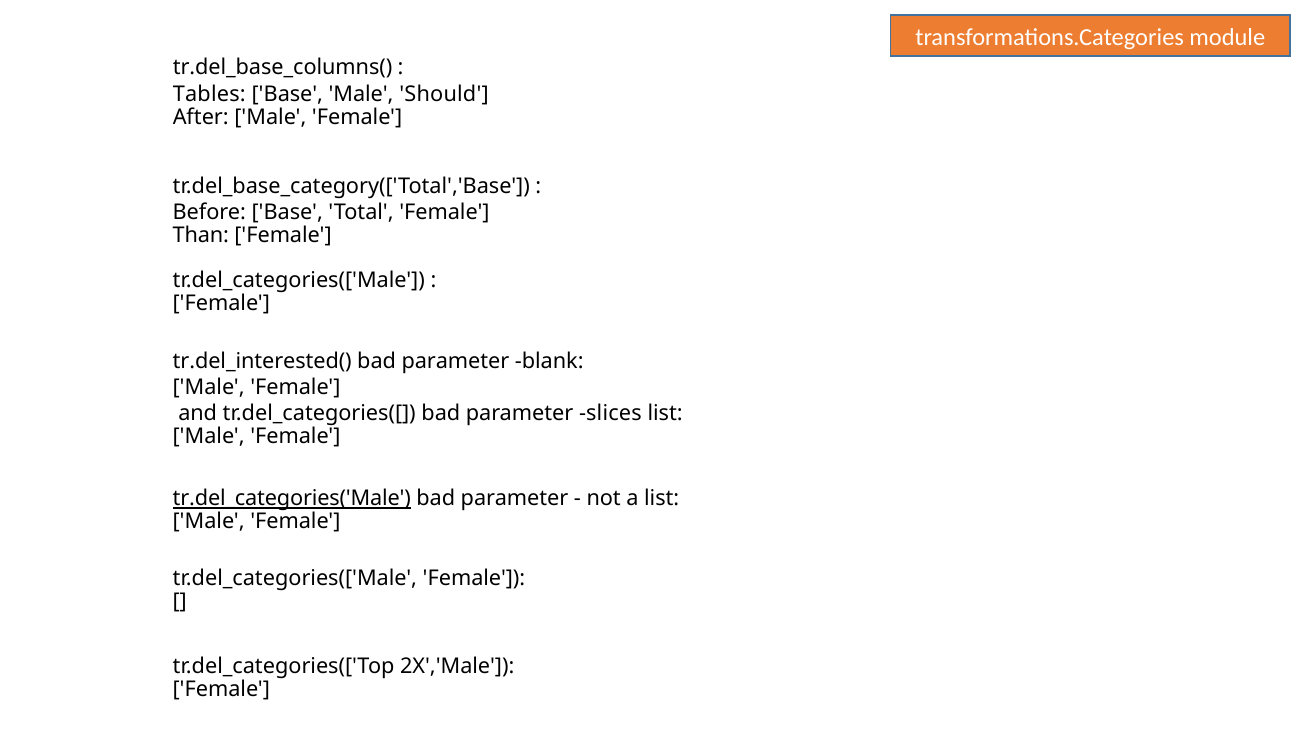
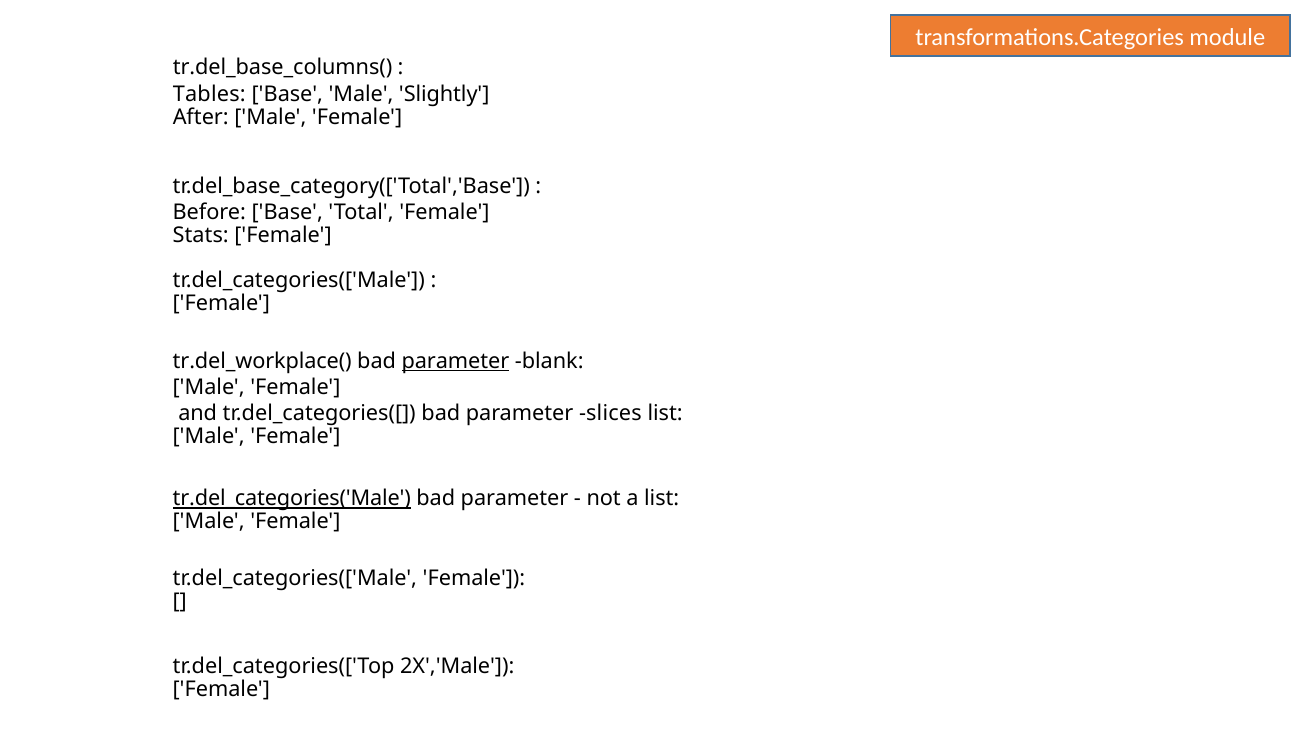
Should: Should -> Slightly
Than: Than -> Stats
tr.del_interested(: tr.del_interested( -> tr.del_workplace(
parameter at (455, 361) underline: none -> present
